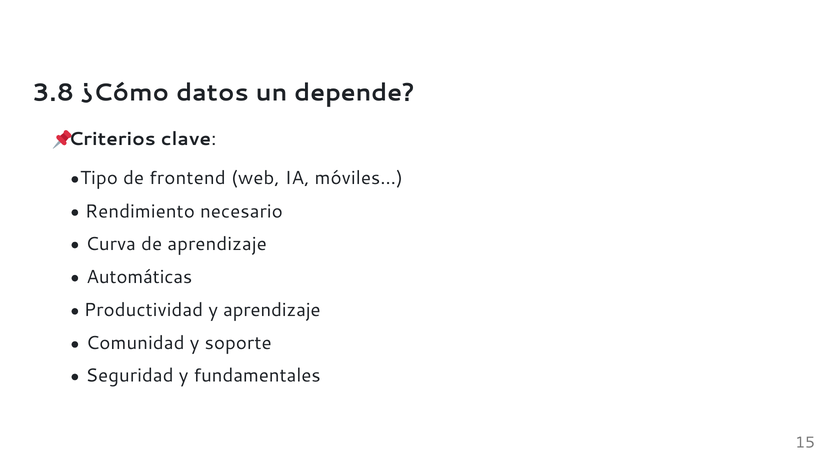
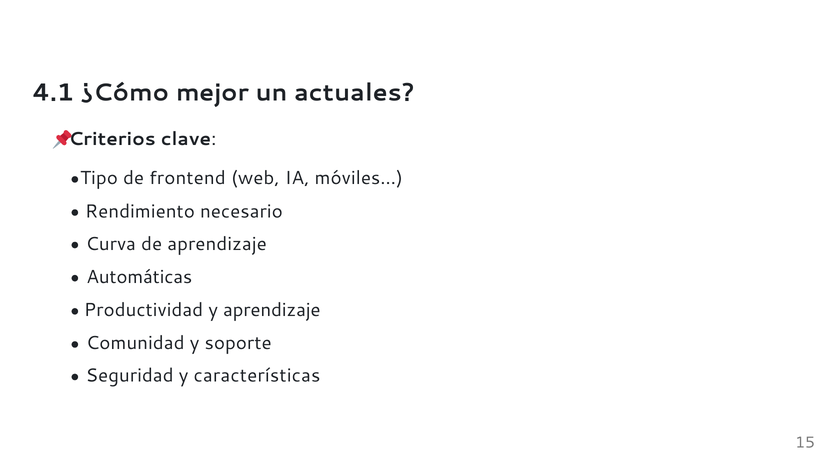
3.8: 3.8 -> 4.1
datos: datos -> mejor
depende: depende -> actuales
fundamentales: fundamentales -> características
